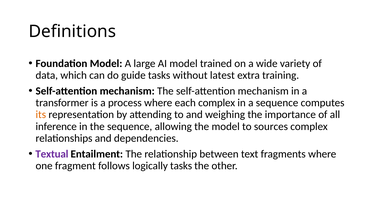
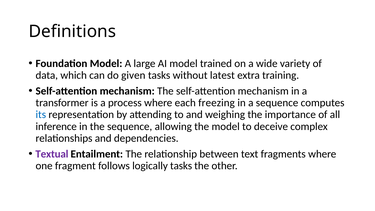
guide: guide -> given
each complex: complex -> freezing
its colour: orange -> blue
sources: sources -> deceive
